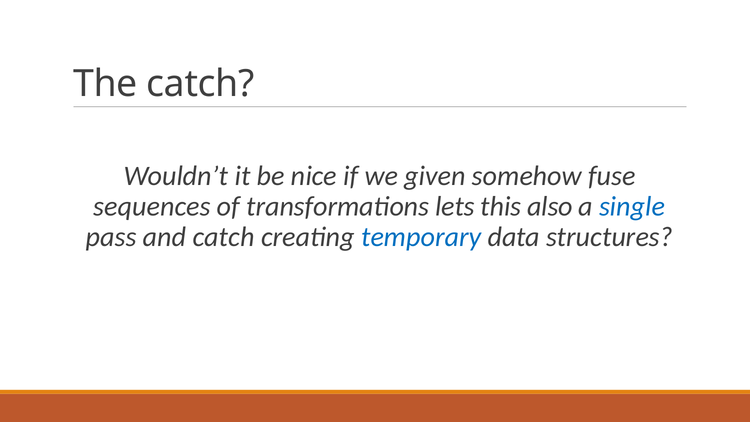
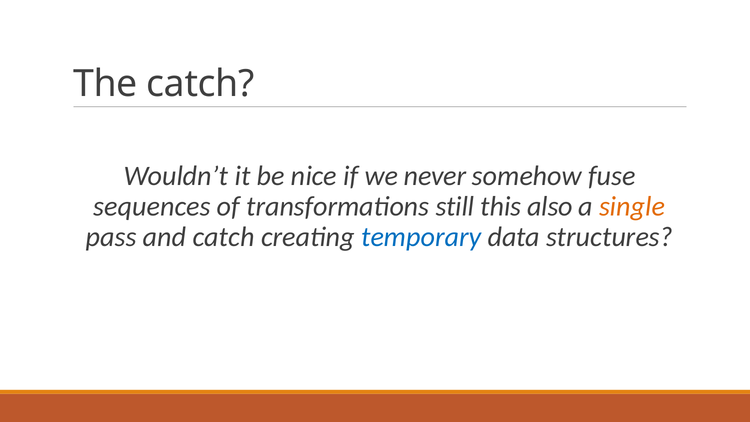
given: given -> never
lets: lets -> still
single colour: blue -> orange
